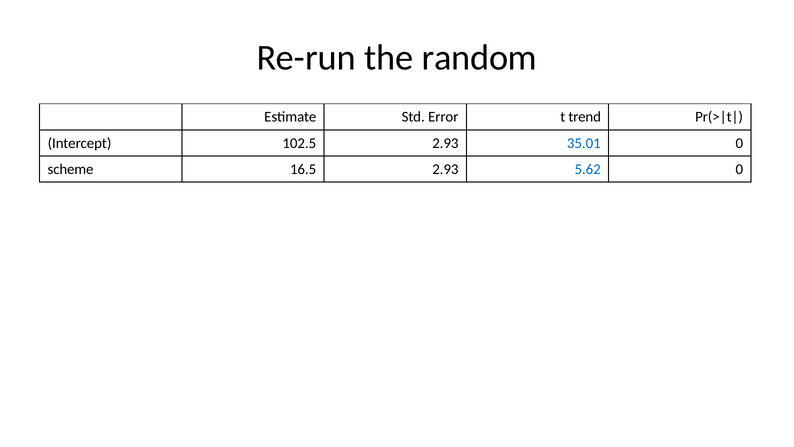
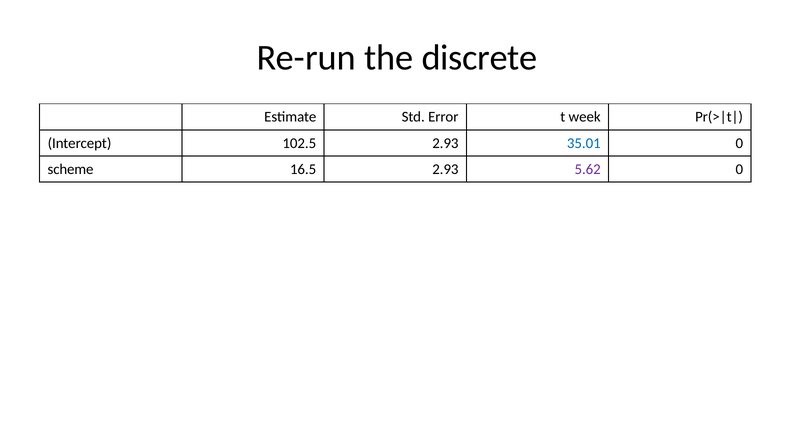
random: random -> discrete
trend: trend -> week
5.62 colour: blue -> purple
